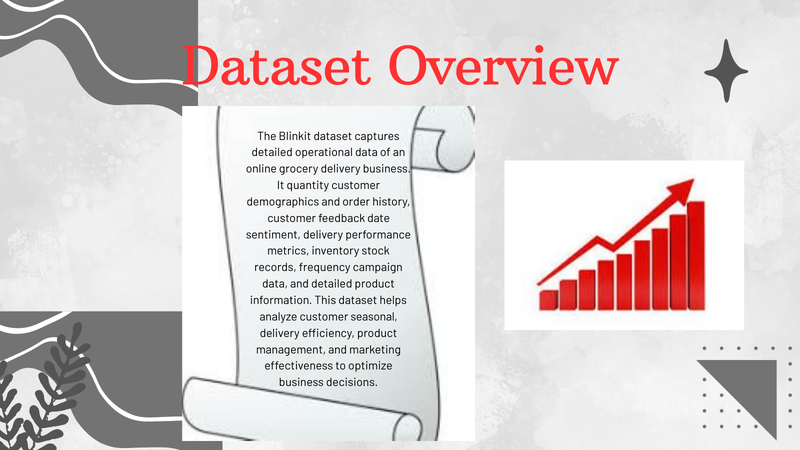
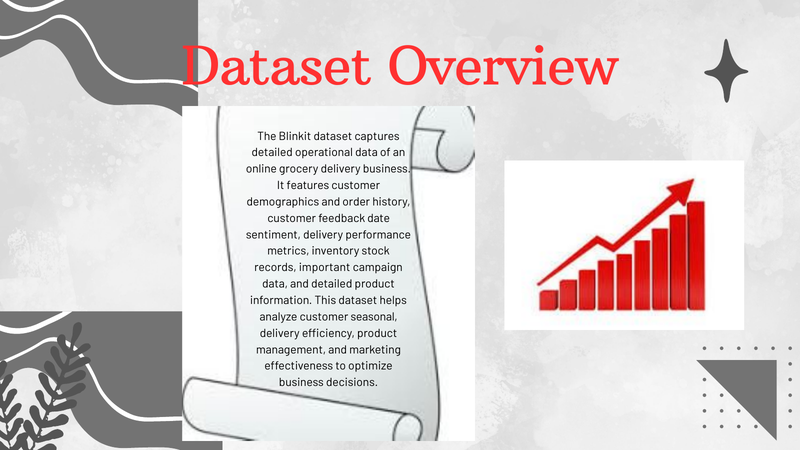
quantity: quantity -> features
frequency: frequency -> important
